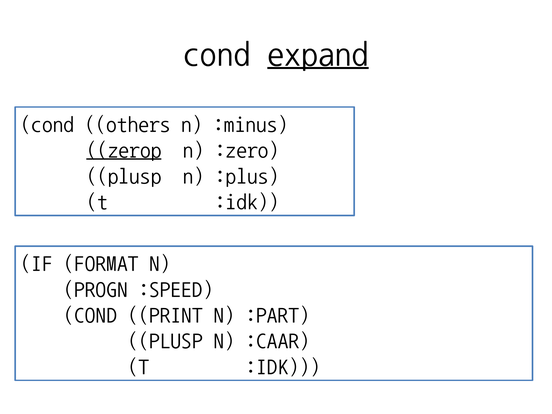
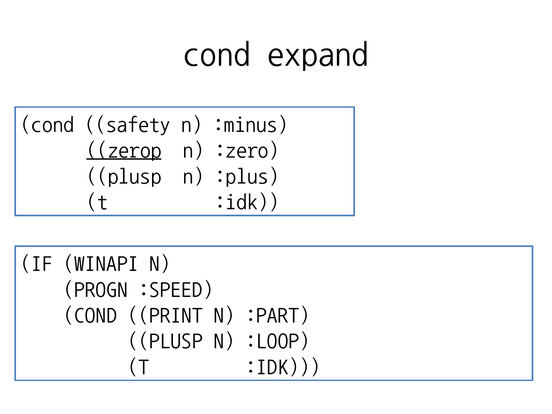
expand underline: present -> none
others: others -> safety
FORMAT: FORMAT -> WINAPI
:CAAR: :CAAR -> :LOOP
